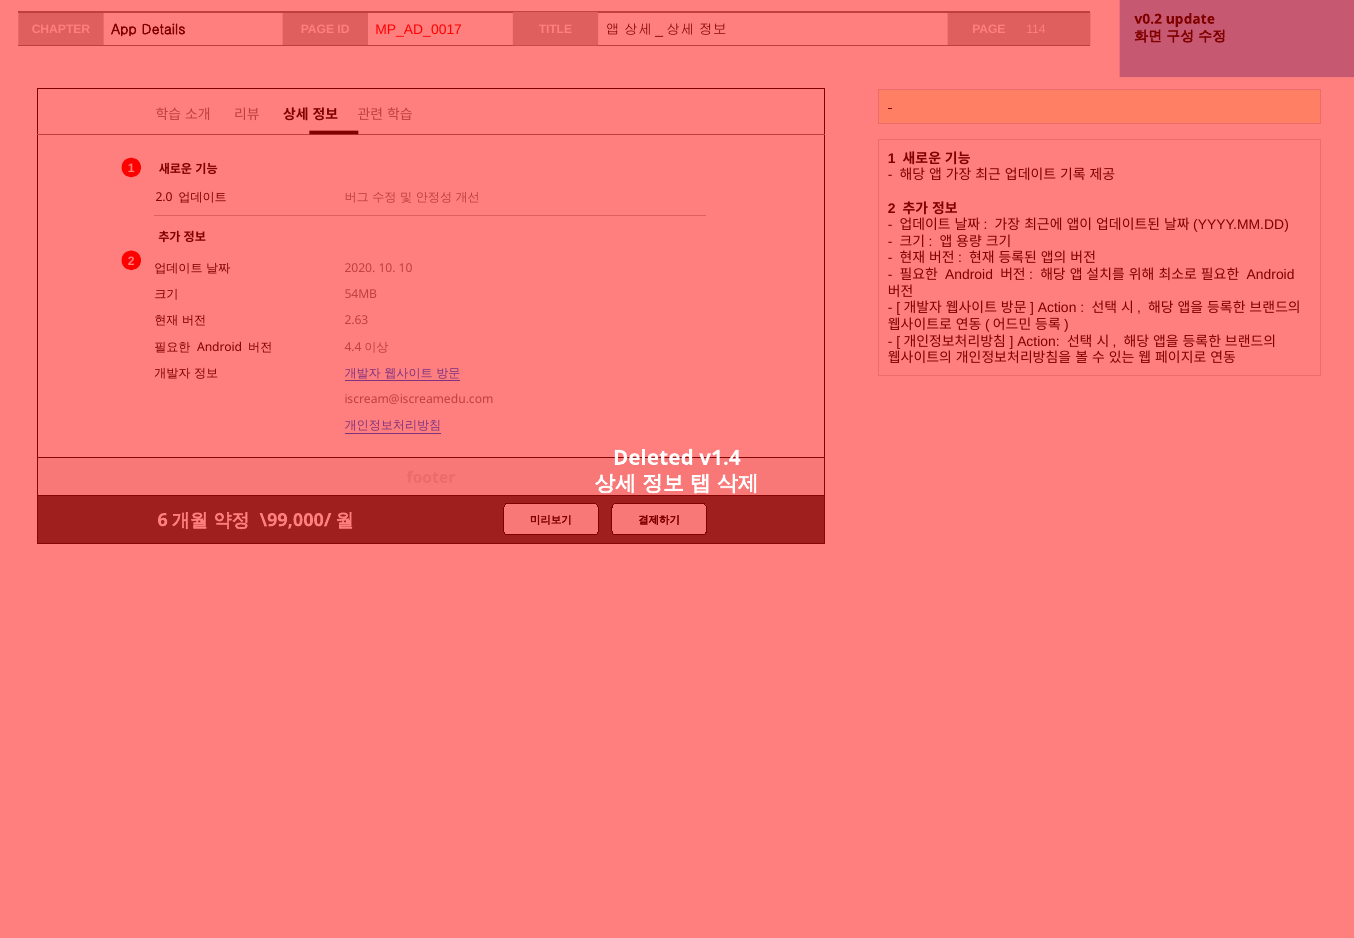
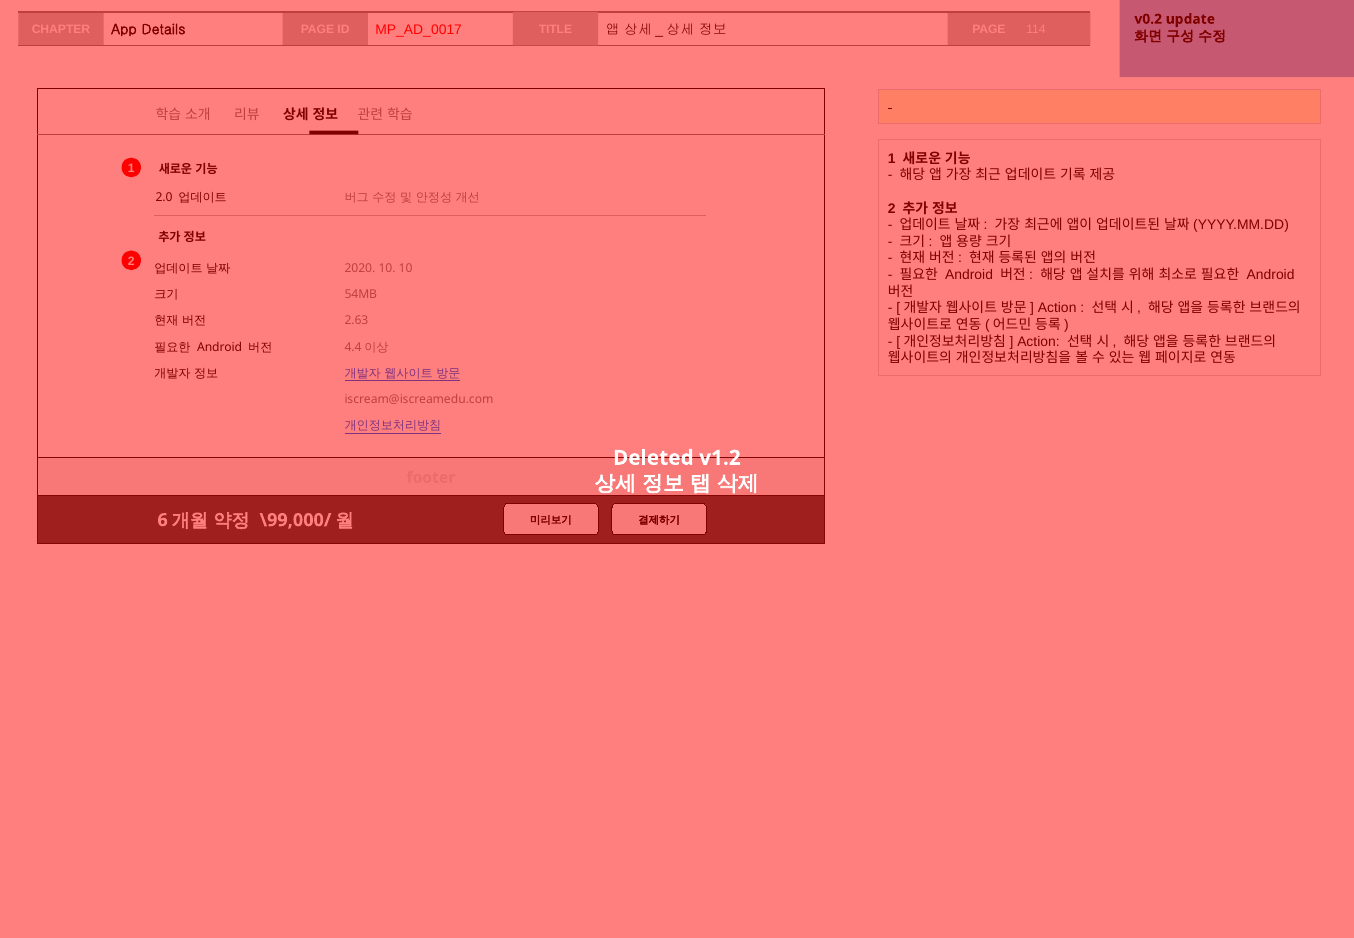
v1.4: v1.4 -> v1.2
